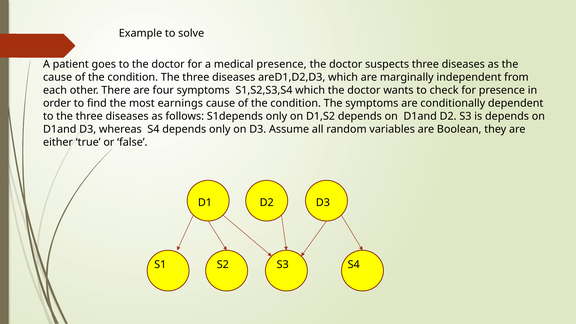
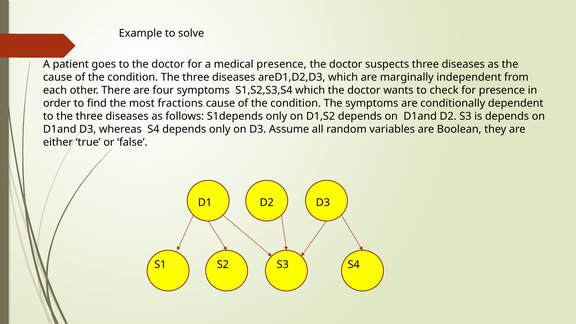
earnings: earnings -> fractions
